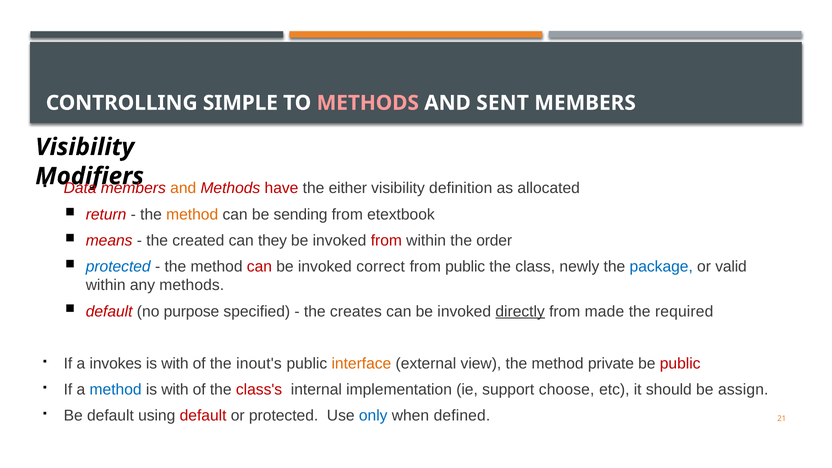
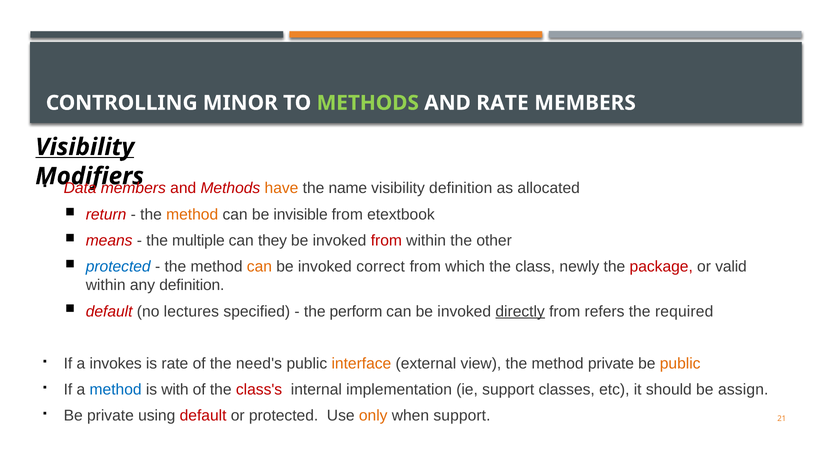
SIMPLE: SIMPLE -> MINOR
METHODS at (368, 103) colour: pink -> light green
AND SENT: SENT -> RATE
Visibility at (85, 147) underline: none -> present
and at (183, 188) colour: orange -> red
have colour: red -> orange
either: either -> name
sending: sending -> invisible
created: created -> multiple
order: order -> other
can at (259, 267) colour: red -> orange
from public: public -> which
package colour: blue -> red
any methods: methods -> definition
purpose: purpose -> lectures
creates: creates -> perform
made: made -> refers
with at (175, 364): with -> rate
inout's: inout's -> need's
public at (680, 364) colour: red -> orange
choose: choose -> classes
Be default: default -> private
only colour: blue -> orange
when defined: defined -> support
